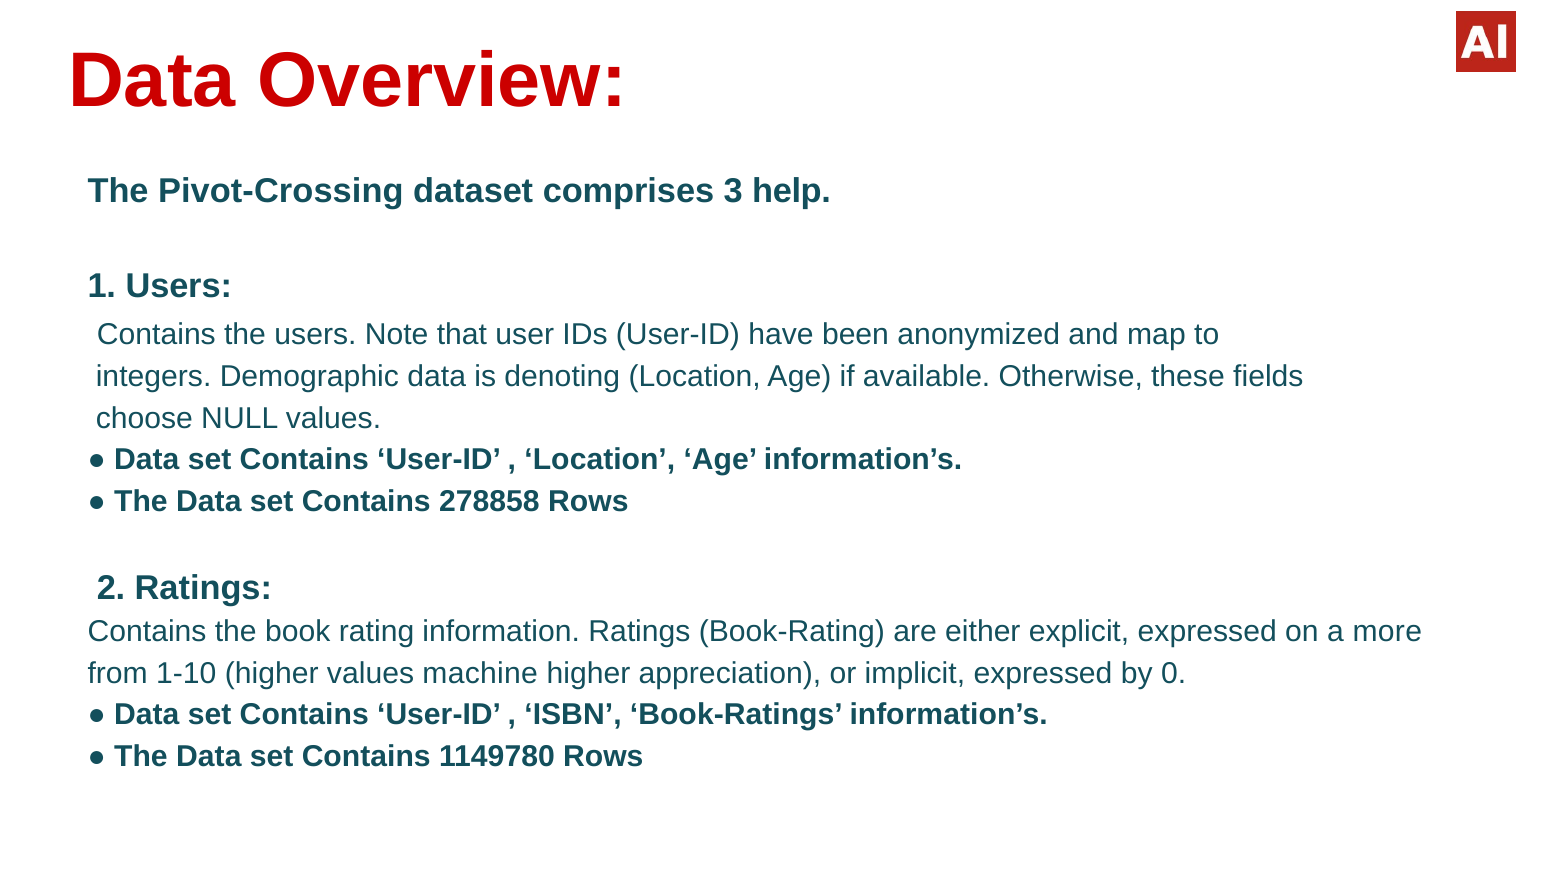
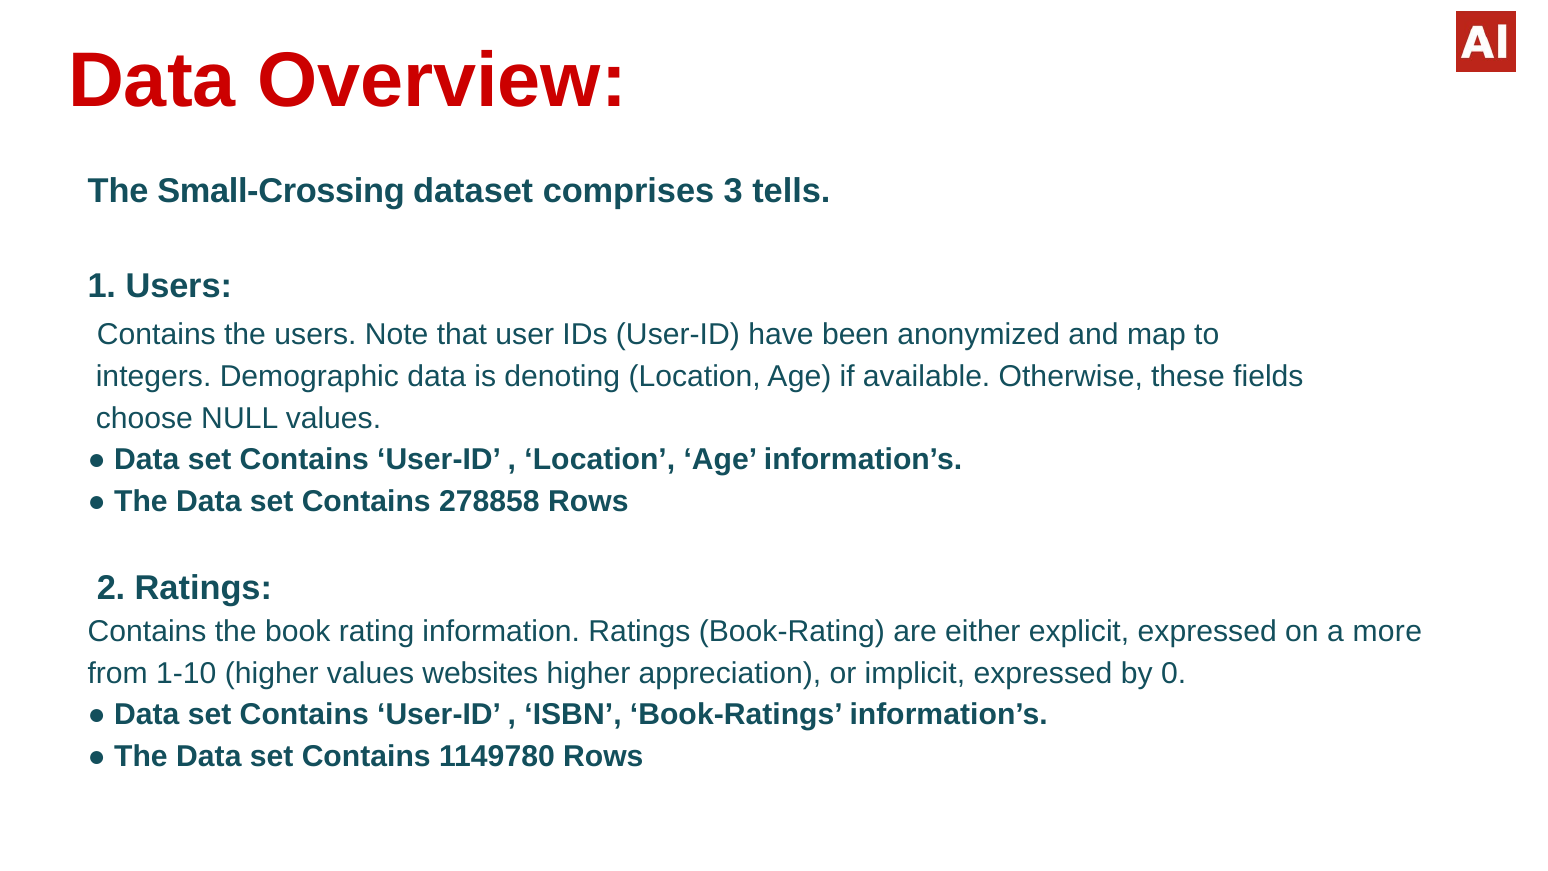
Pivot-Crossing: Pivot-Crossing -> Small-Crossing
help: help -> tells
machine: machine -> websites
